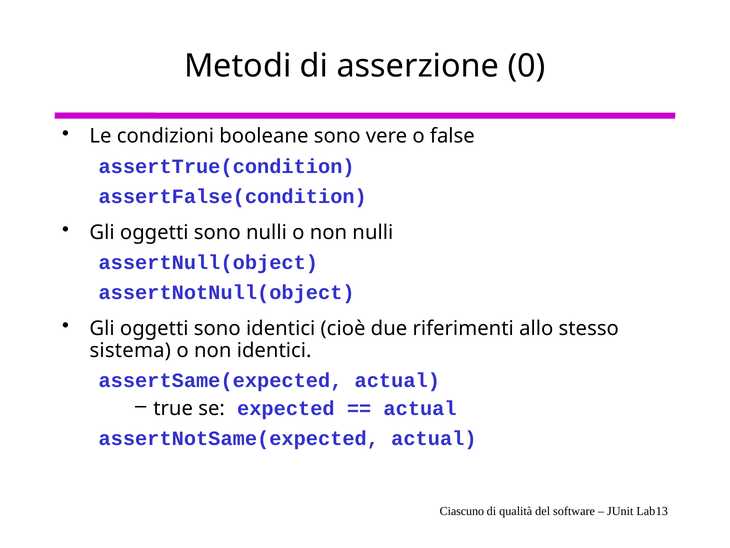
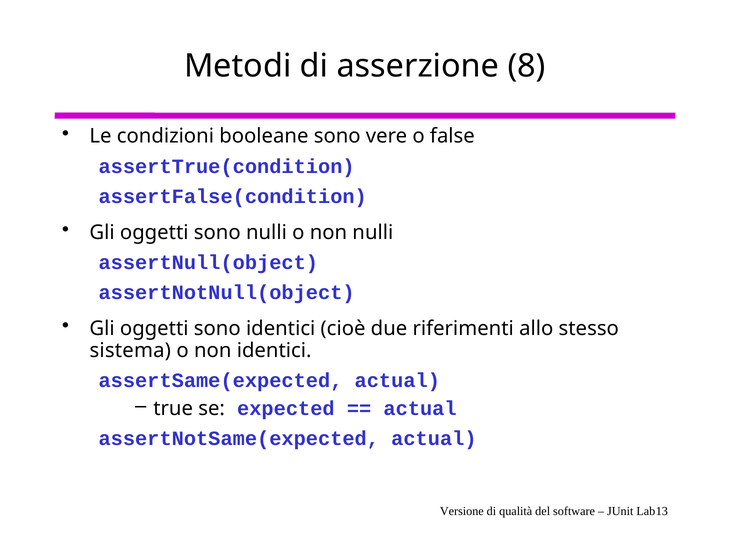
0: 0 -> 8
Ciascuno: Ciascuno -> Versione
